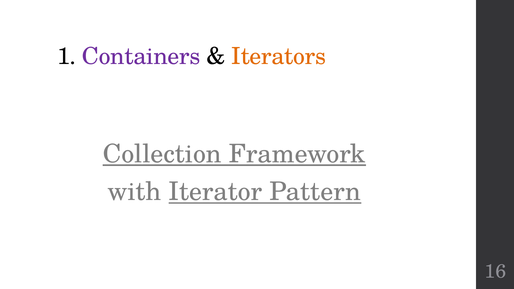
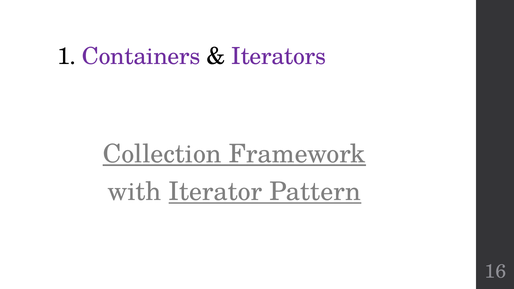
Iterators colour: orange -> purple
